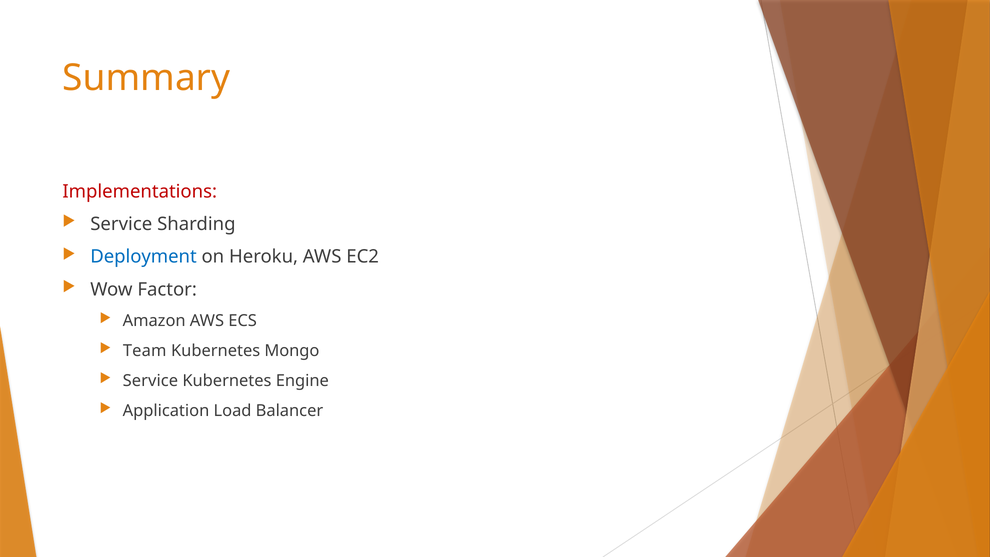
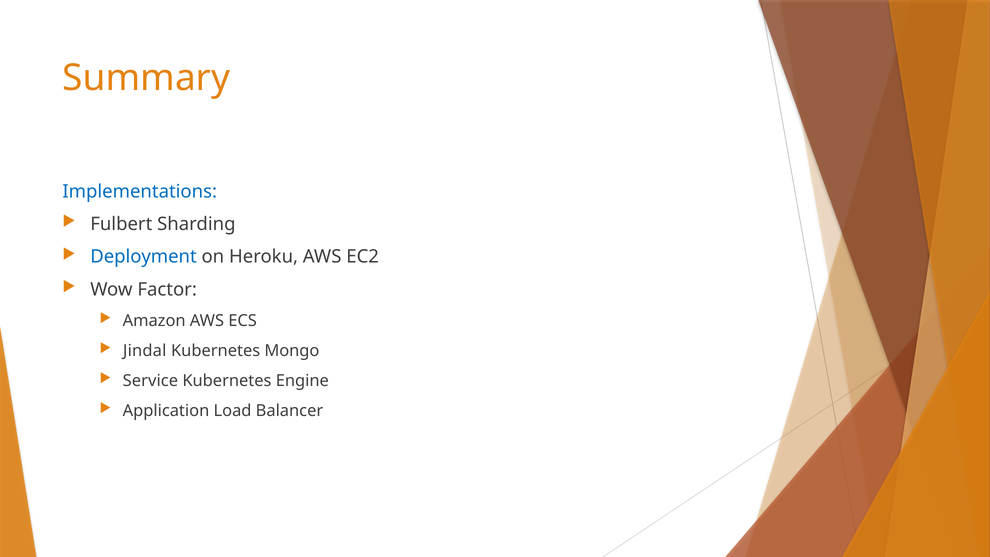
Implementations colour: red -> blue
Service at (121, 224): Service -> Fulbert
Team: Team -> Jindal
